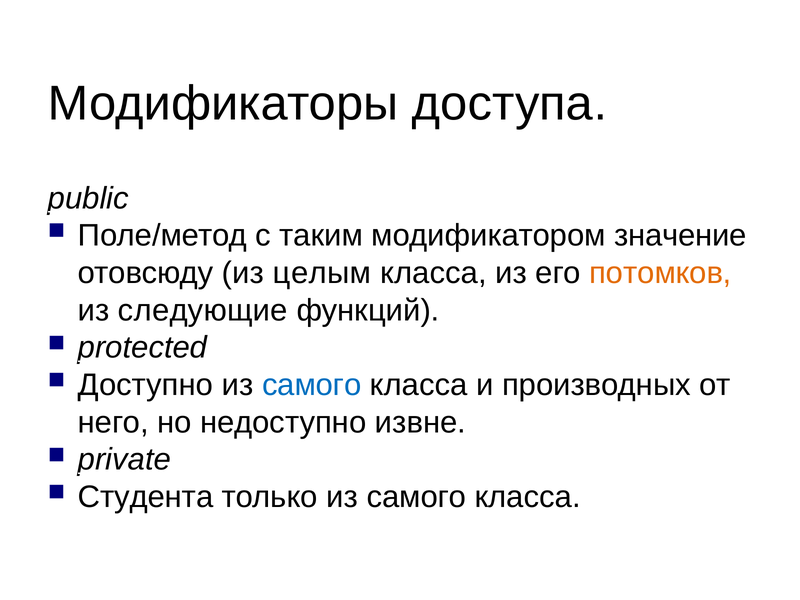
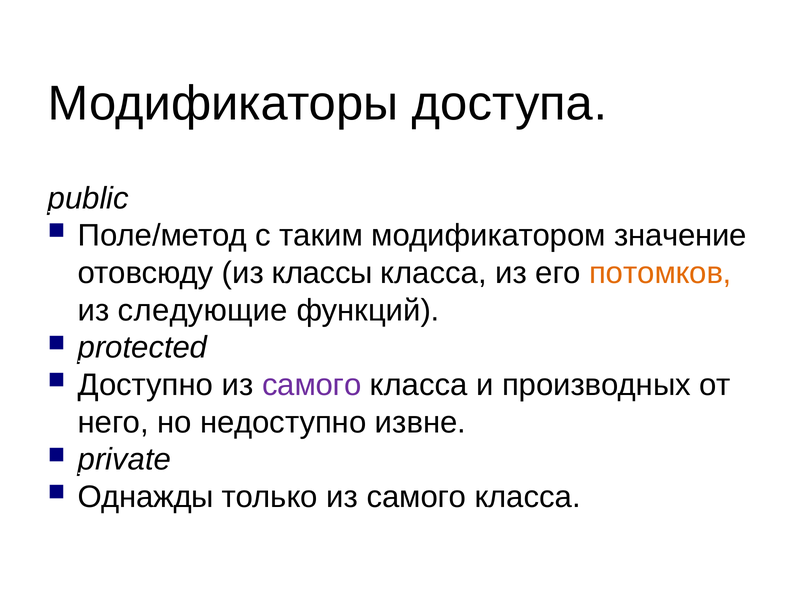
целым: целым -> классы
самого at (312, 385) colour: blue -> purple
Студента: Студента -> Однажды
